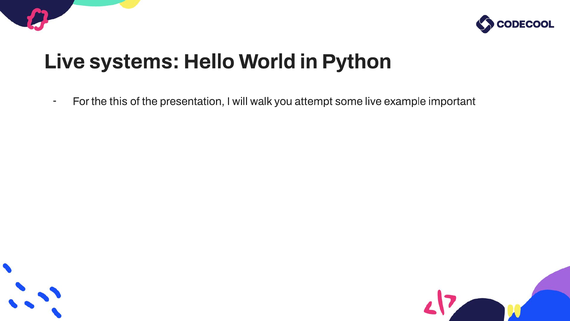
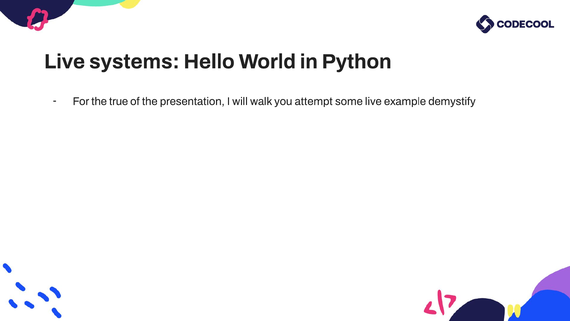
this: this -> true
important: important -> demystify
